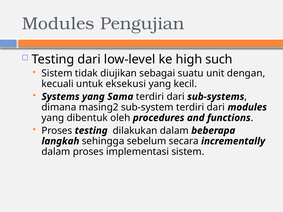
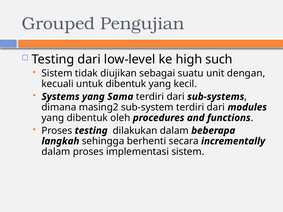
Modules at (58, 24): Modules -> Grouped
untuk eksekusi: eksekusi -> dibentuk
sebelum: sebelum -> berhenti
